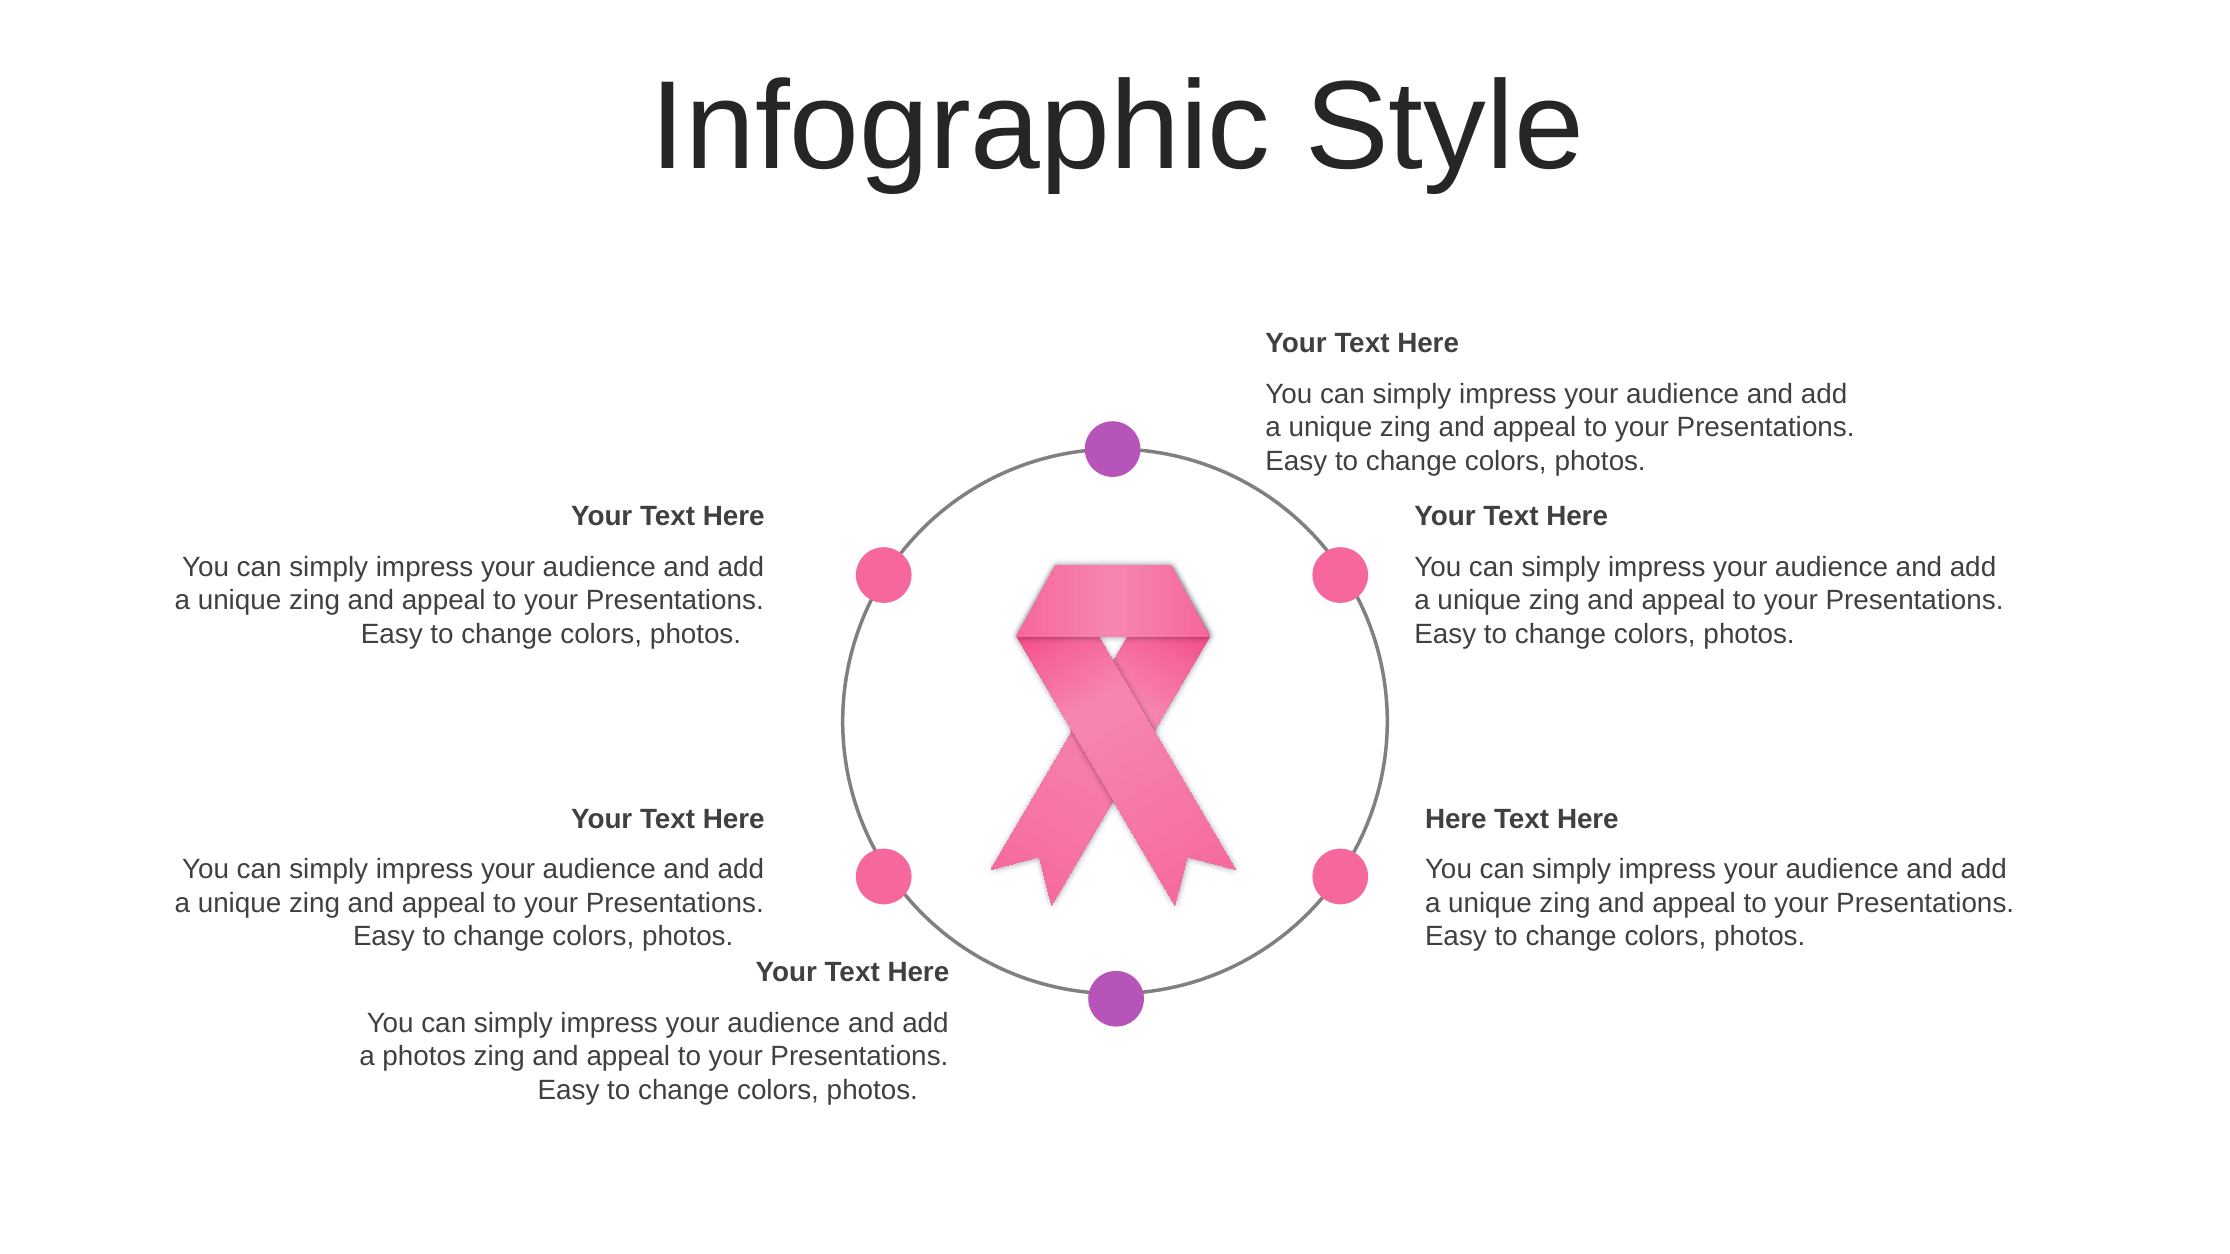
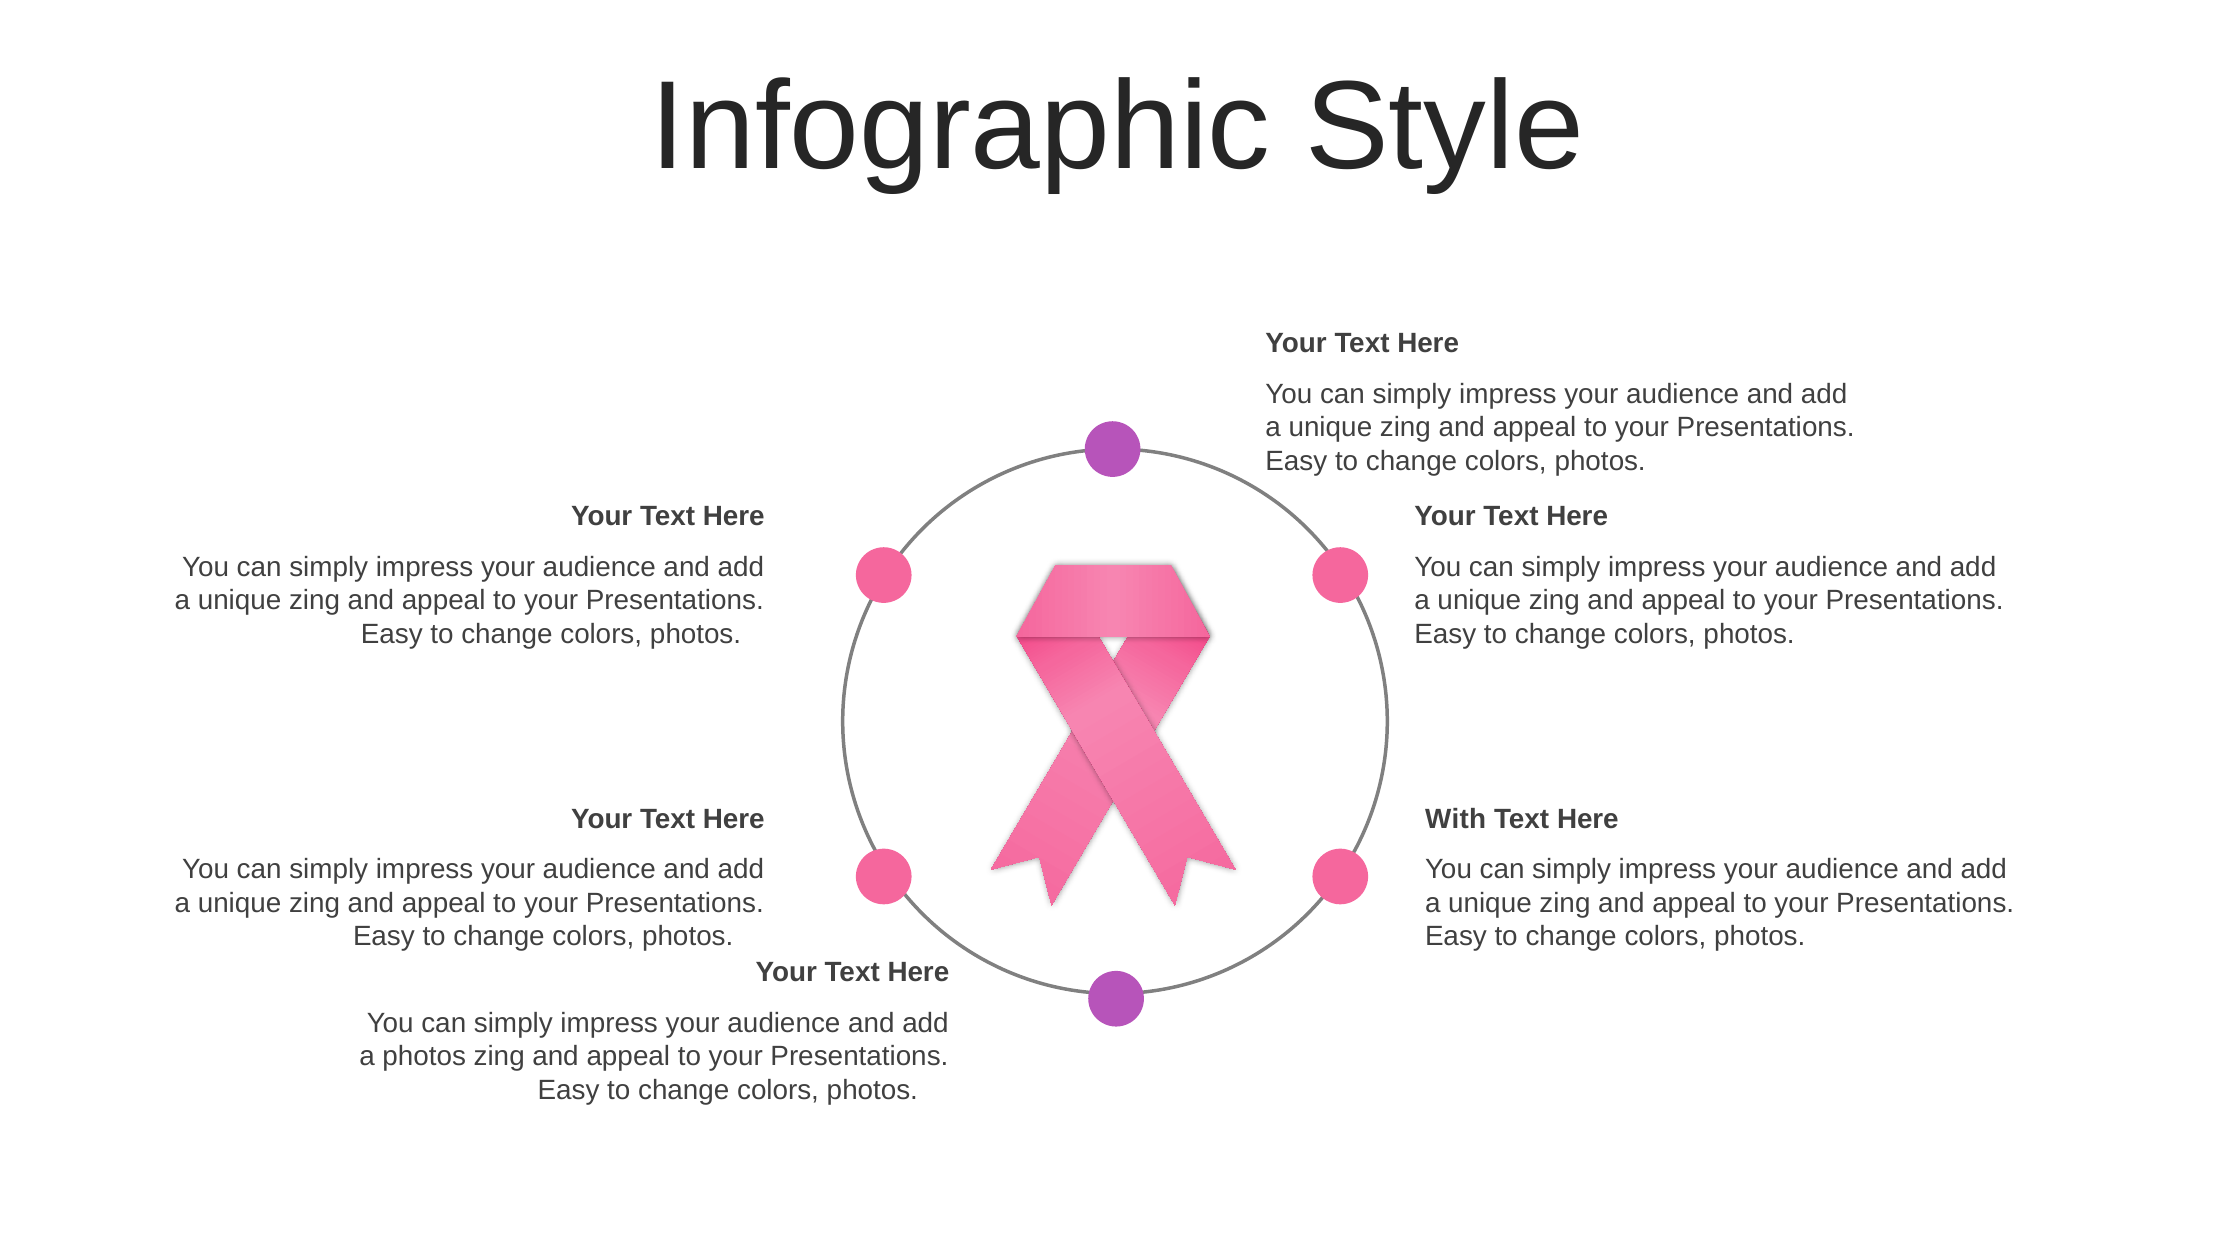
Here at (1456, 819): Here -> With
